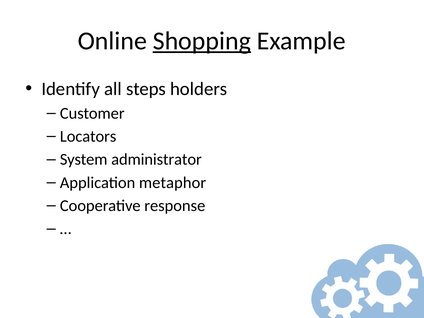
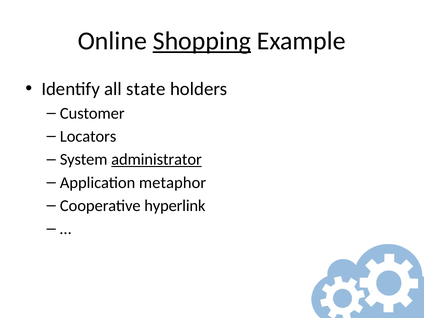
steps: steps -> state
administrator underline: none -> present
response: response -> hyperlink
